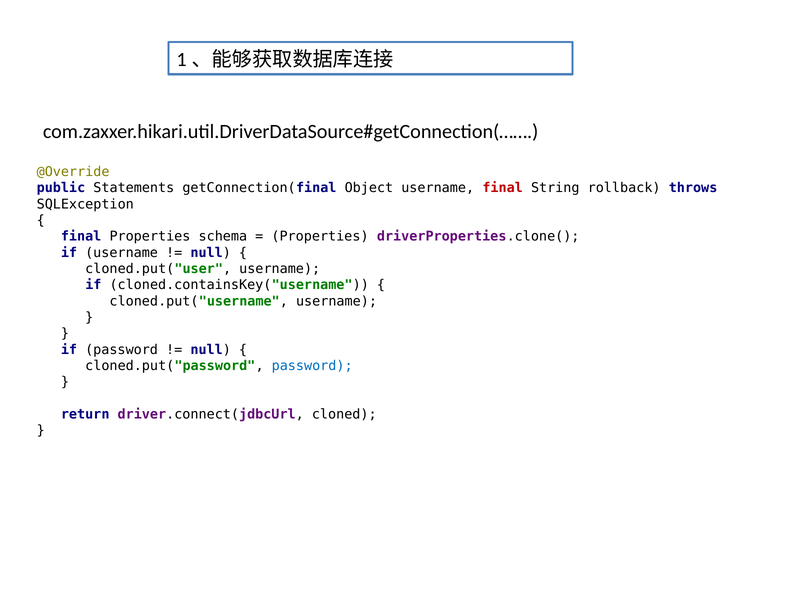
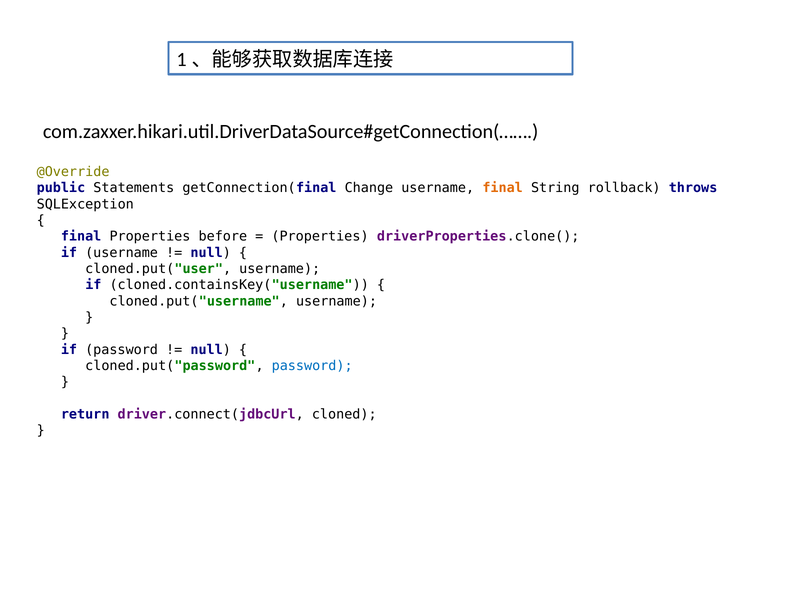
Object: Object -> Change
final at (503, 188) colour: red -> orange
schema: schema -> before
